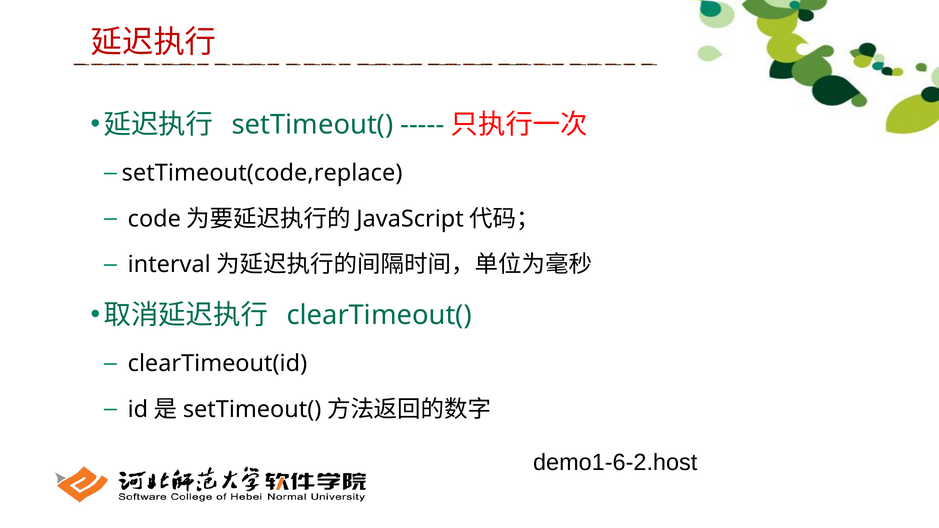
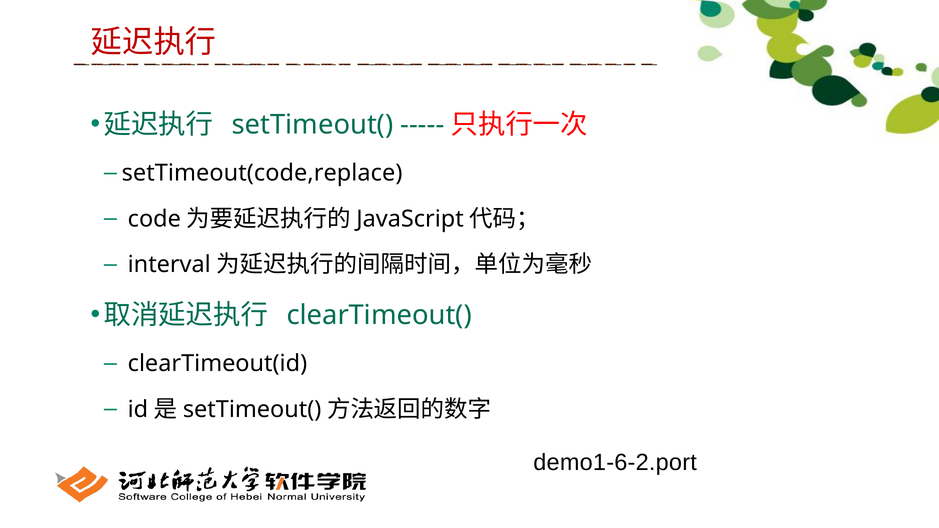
demo1-6-2.host: demo1-6-2.host -> demo1-6-2.port
